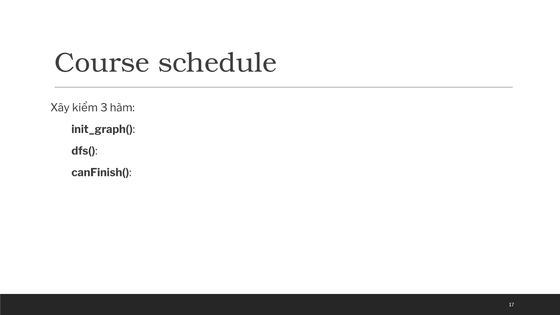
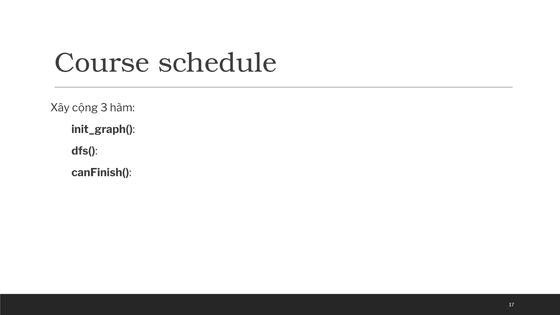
kiểm: kiểm -> cộng
